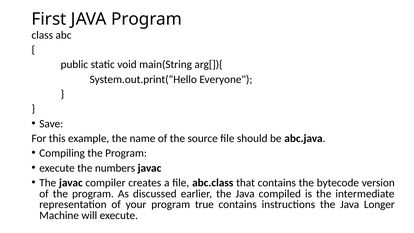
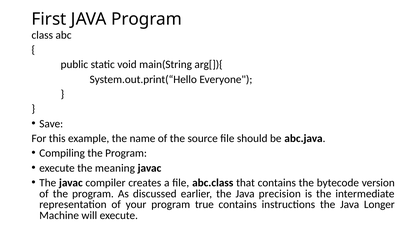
numbers: numbers -> meaning
compiled: compiled -> precision
